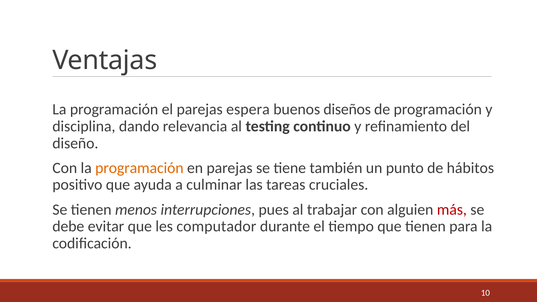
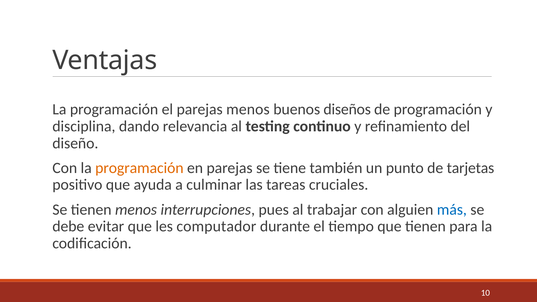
parejas espera: espera -> menos
hábitos: hábitos -> tarjetas
más colour: red -> blue
